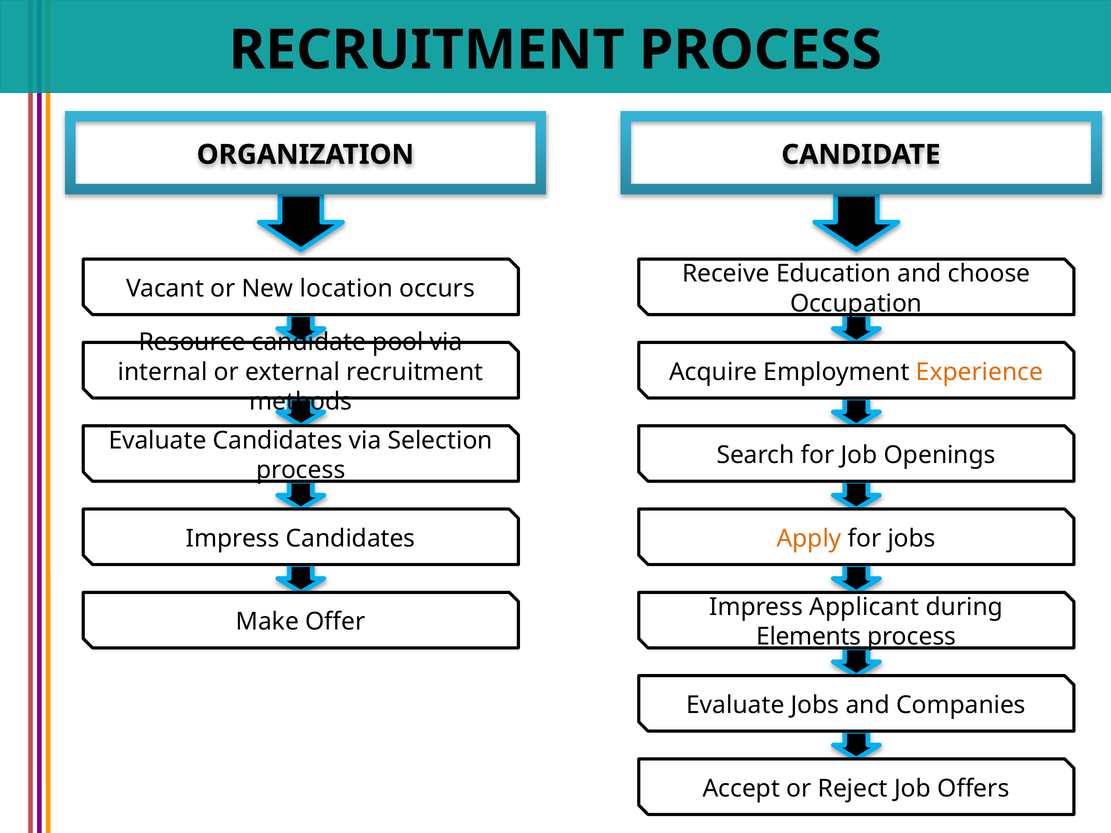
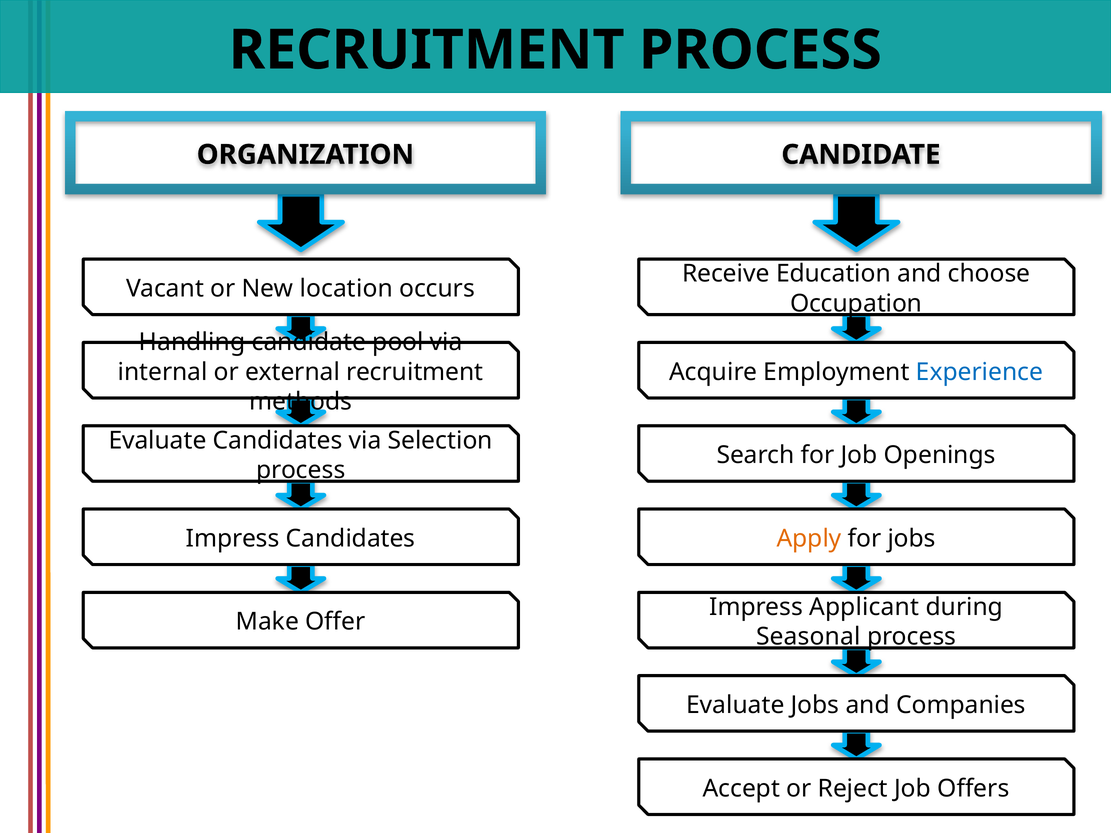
Resource: Resource -> Handling
Experience colour: orange -> blue
Elements: Elements -> Seasonal
